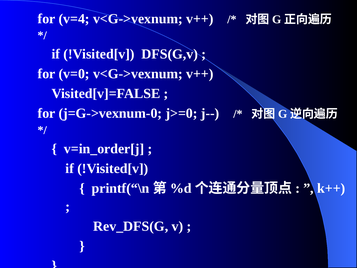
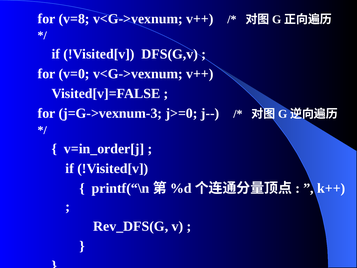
v=4: v=4 -> v=8
j=G->vexnum-0: j=G->vexnum-0 -> j=G->vexnum-3
